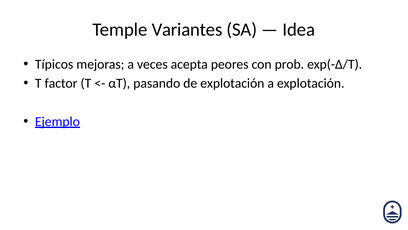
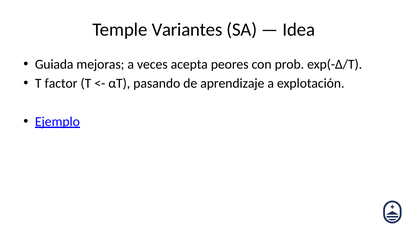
Típicos: Típicos -> Guiada
de explotación: explotación -> aprendizaje
